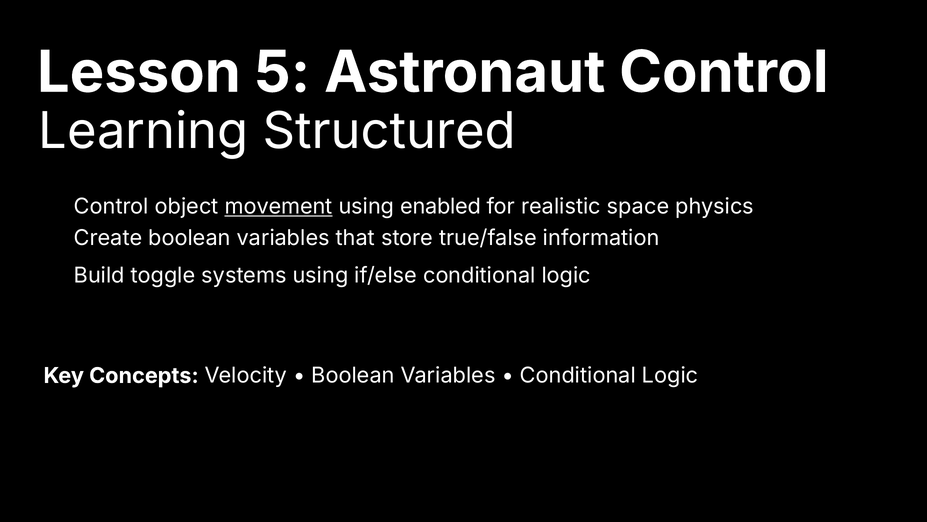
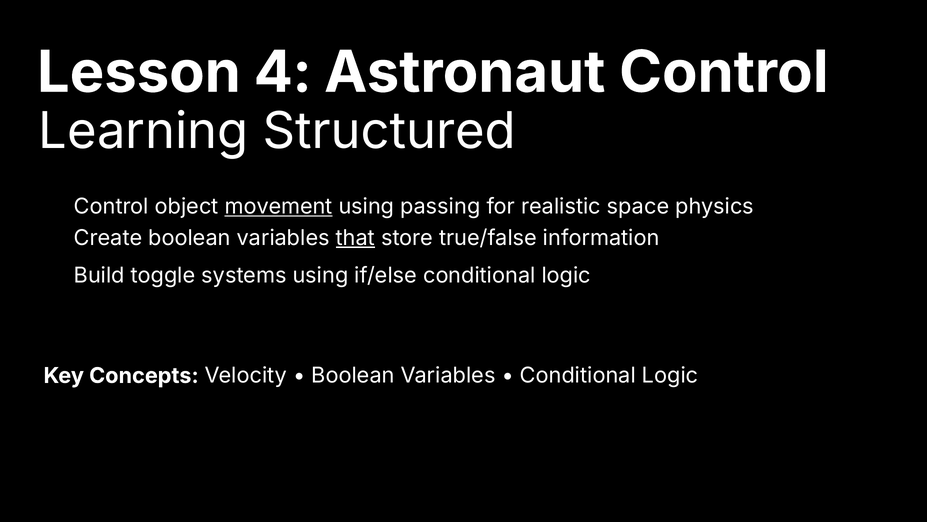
5: 5 -> 4
enabled: enabled -> passing
that underline: none -> present
